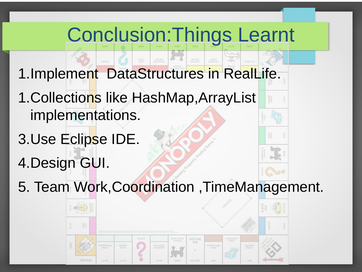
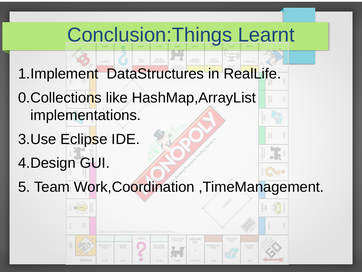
1.Collections: 1.Collections -> 0.Collections
